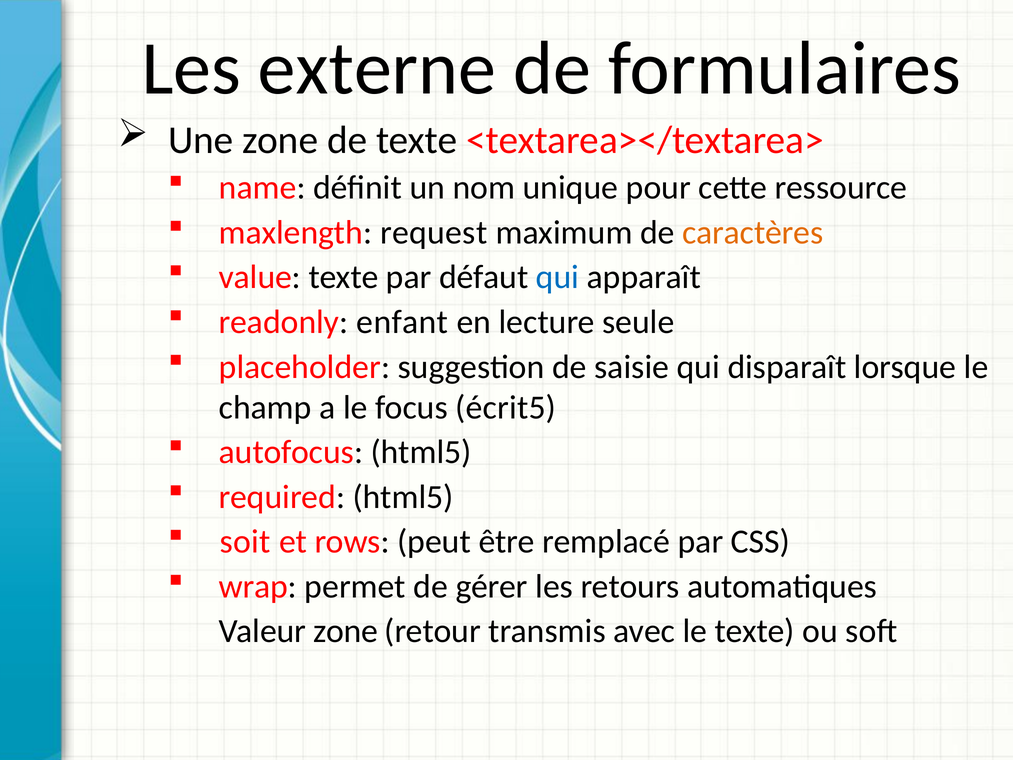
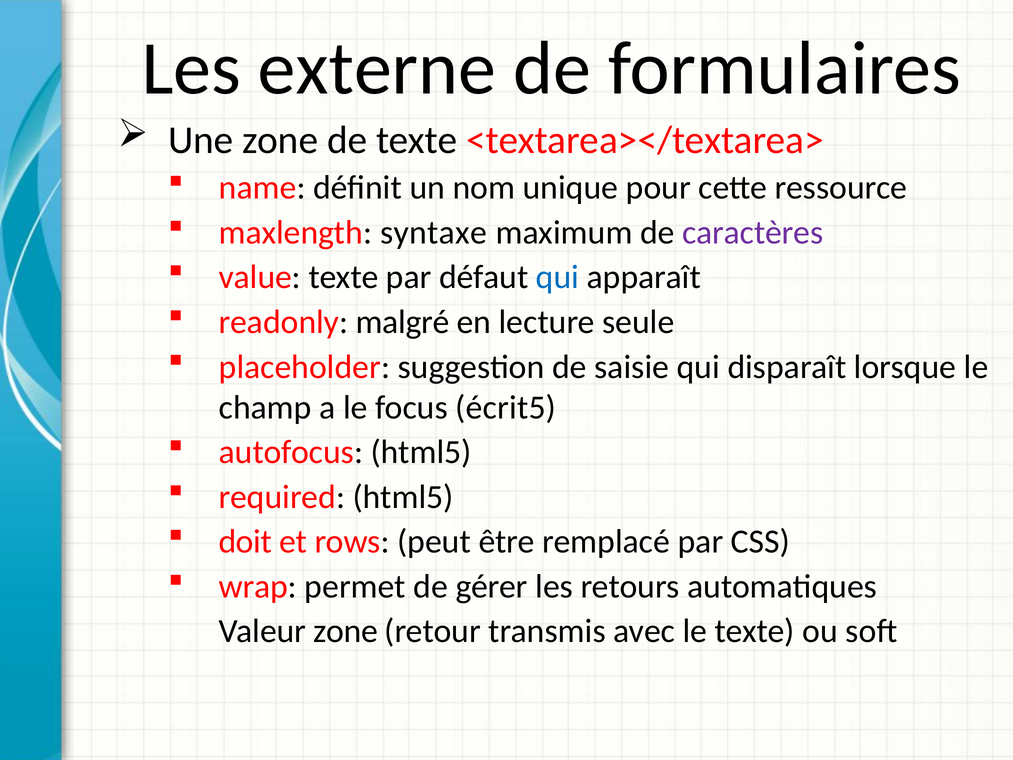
request: request -> syntaxe
caractères colour: orange -> purple
enfant: enfant -> malgré
soit: soit -> doit
